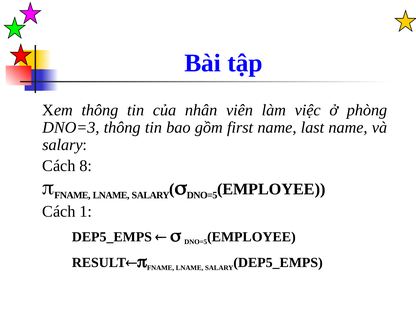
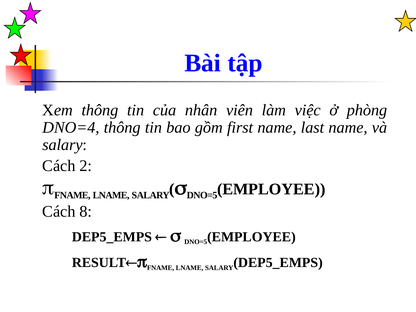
DNO=3: DNO=3 -> DNO=4
8: 8 -> 2
1: 1 -> 8
